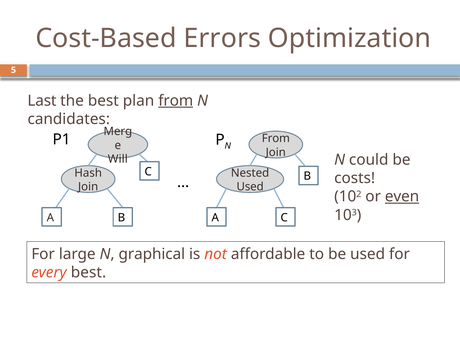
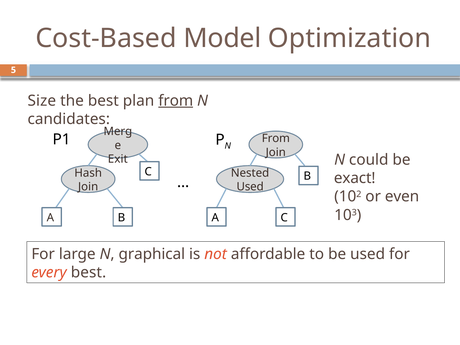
Errors: Errors -> Model
Last: Last -> Size
Will: Will -> Exit
costs: costs -> exact
even underline: present -> none
